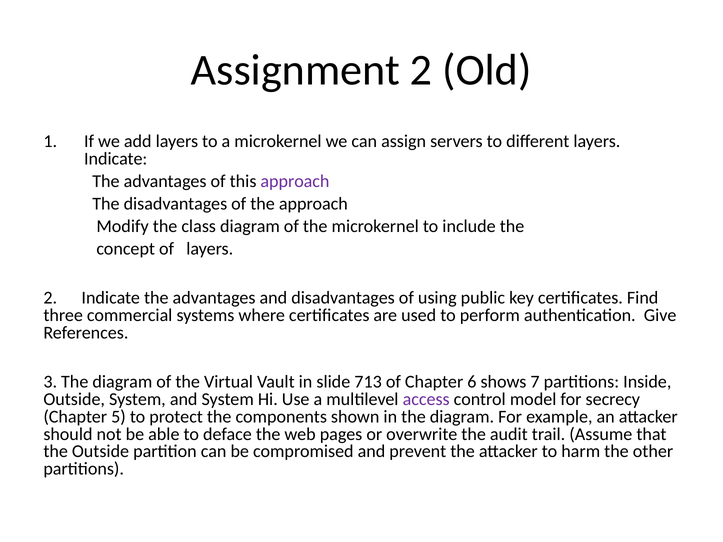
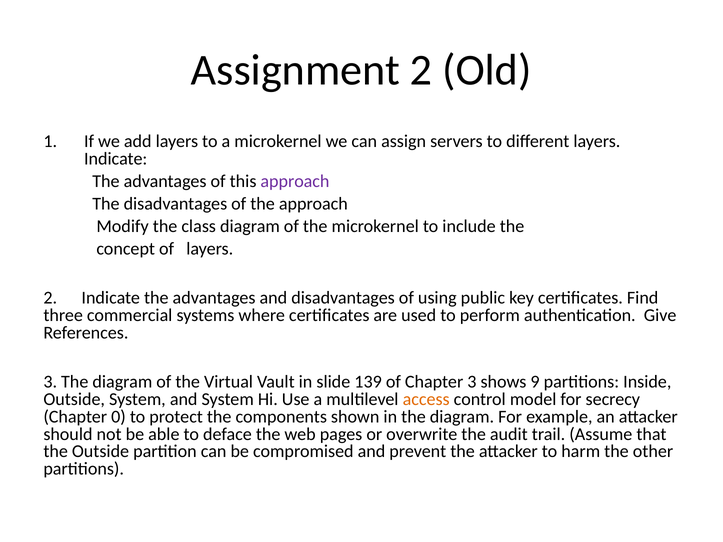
713: 713 -> 139
Chapter 6: 6 -> 3
7: 7 -> 9
access colour: purple -> orange
5: 5 -> 0
